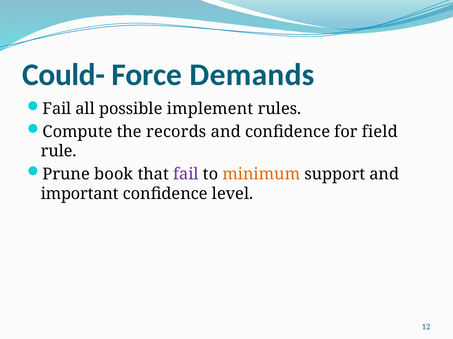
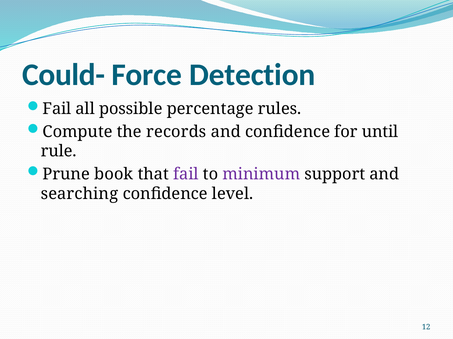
Demands: Demands -> Detection
implement: implement -> percentage
field: field -> until
minimum colour: orange -> purple
important: important -> searching
